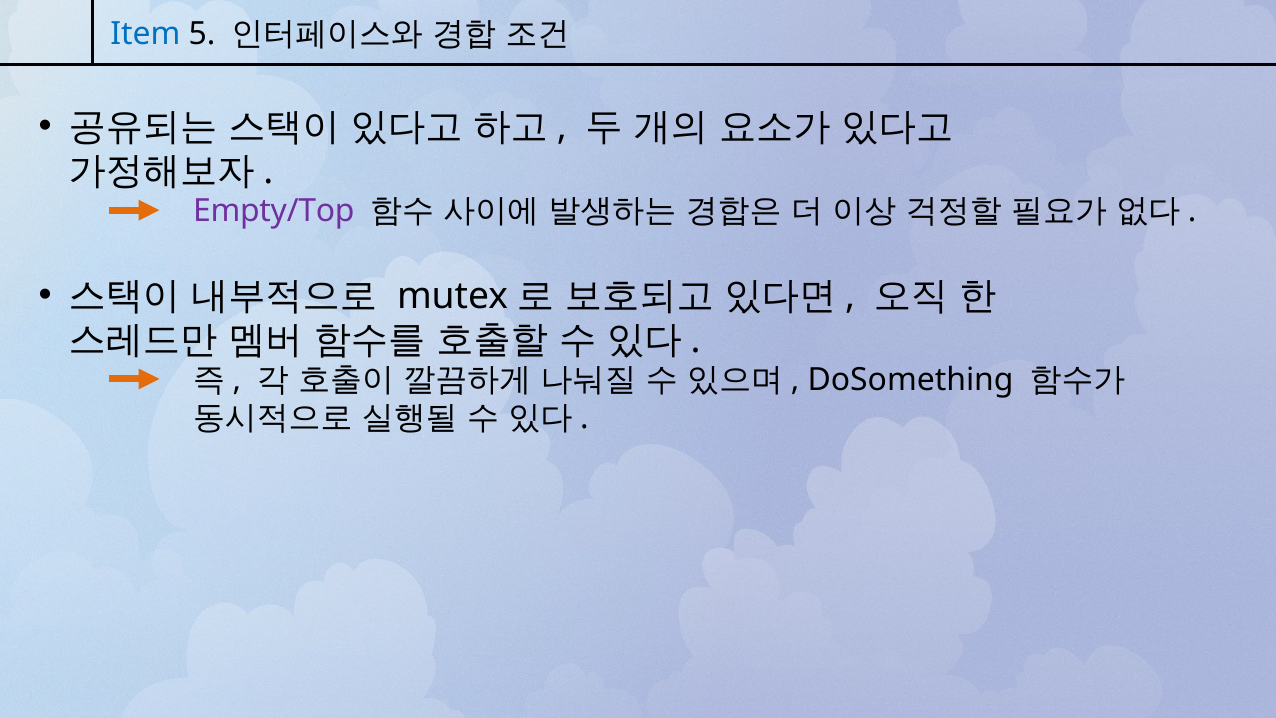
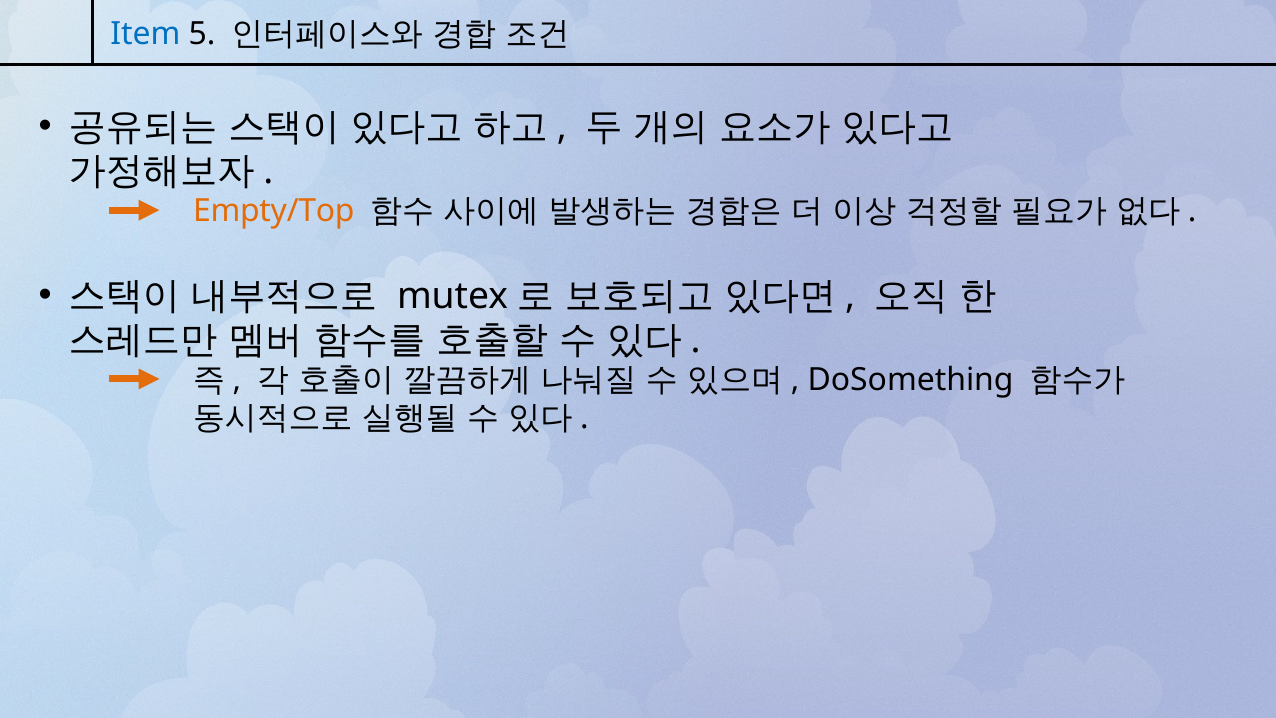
Empty/Top colour: purple -> orange
